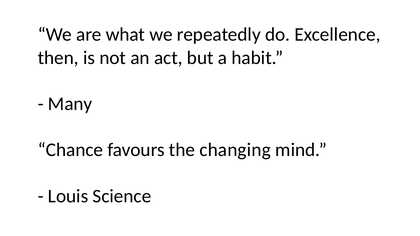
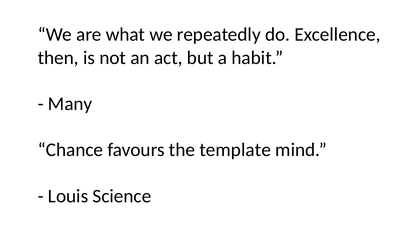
changing: changing -> template
